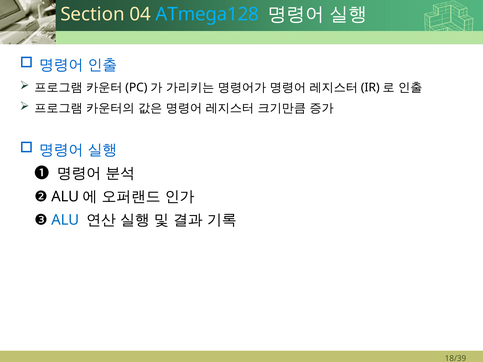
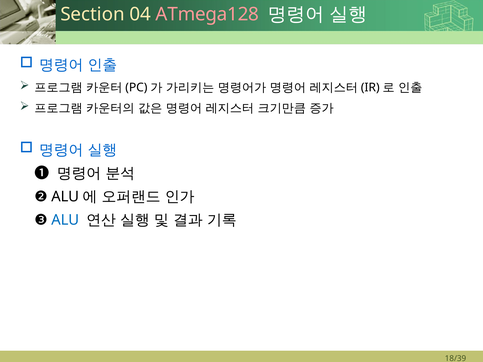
ATmega128 colour: light blue -> pink
